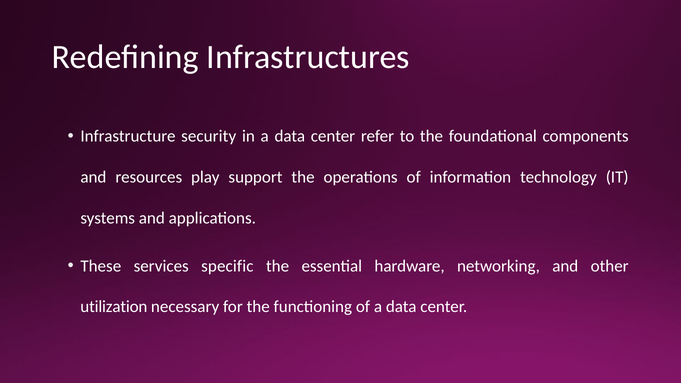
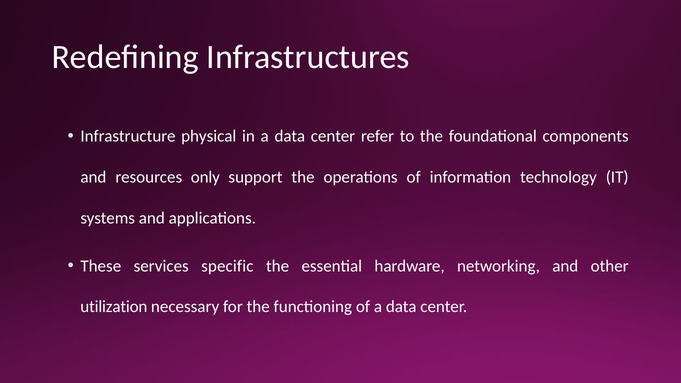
security: security -> physical
play: play -> only
